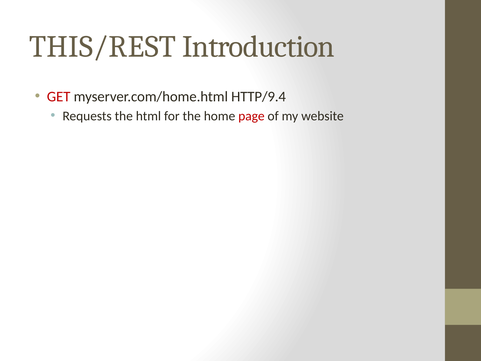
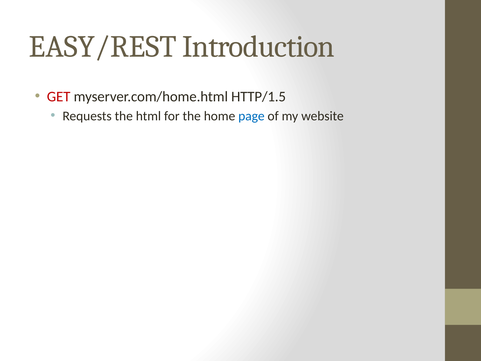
THIS/REST: THIS/REST -> EASY/REST
HTTP/9.4: HTTP/9.4 -> HTTP/1.5
page colour: red -> blue
